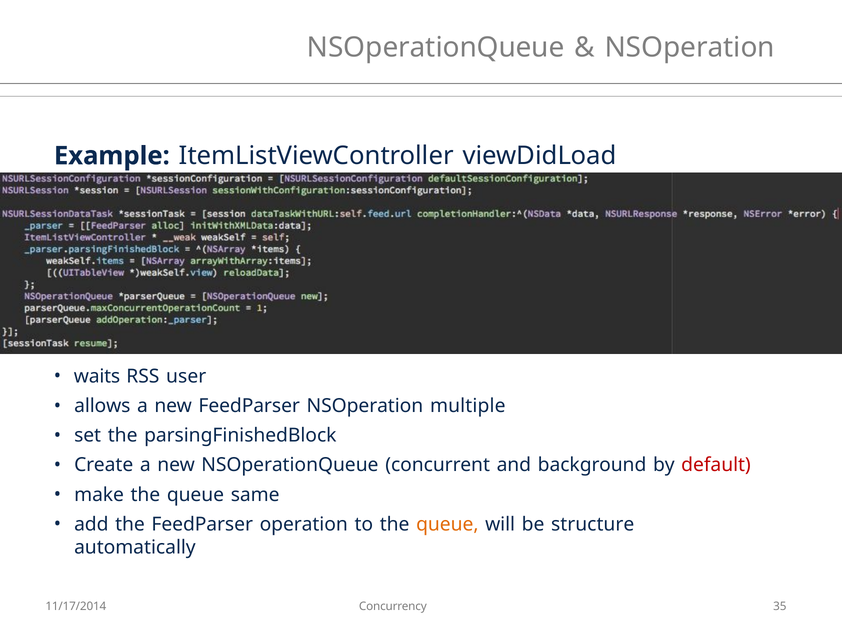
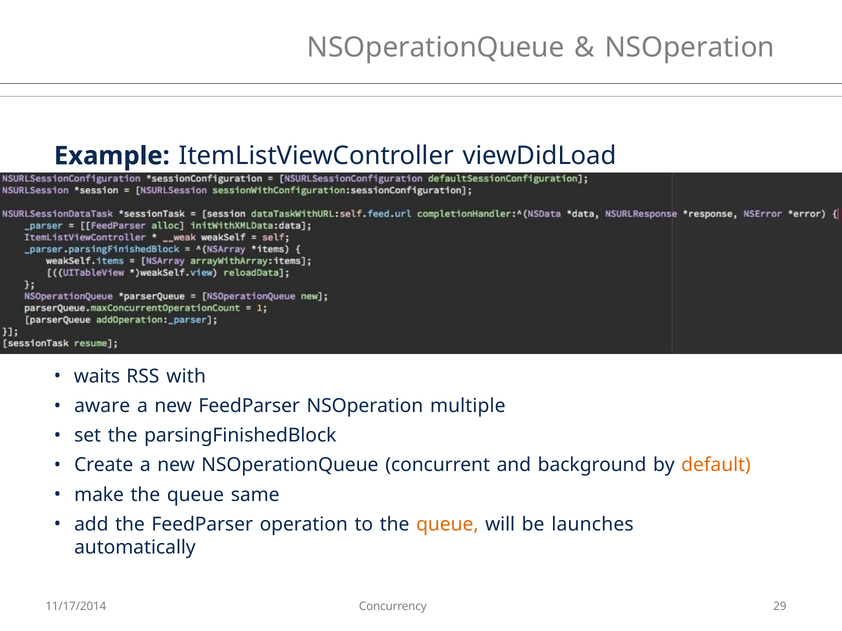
user: user -> with
allows: allows -> aware
default colour: red -> orange
structure: structure -> launches
35: 35 -> 29
